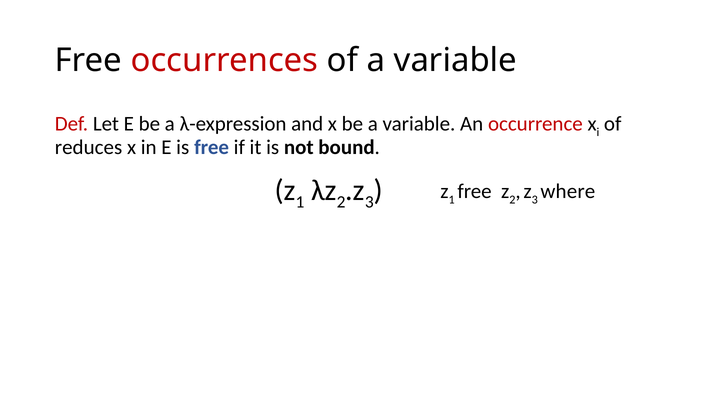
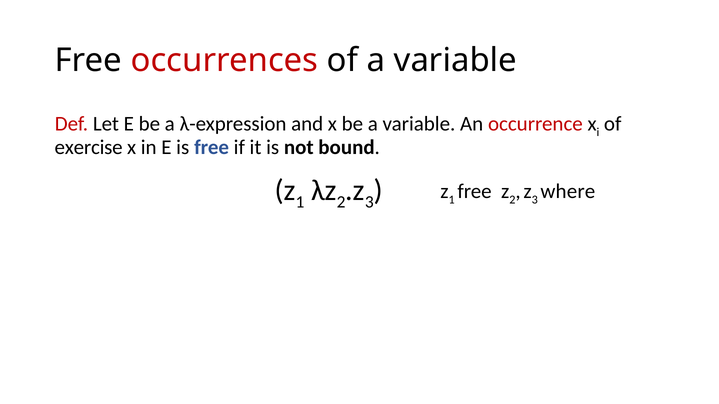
reduces: reduces -> exercise
